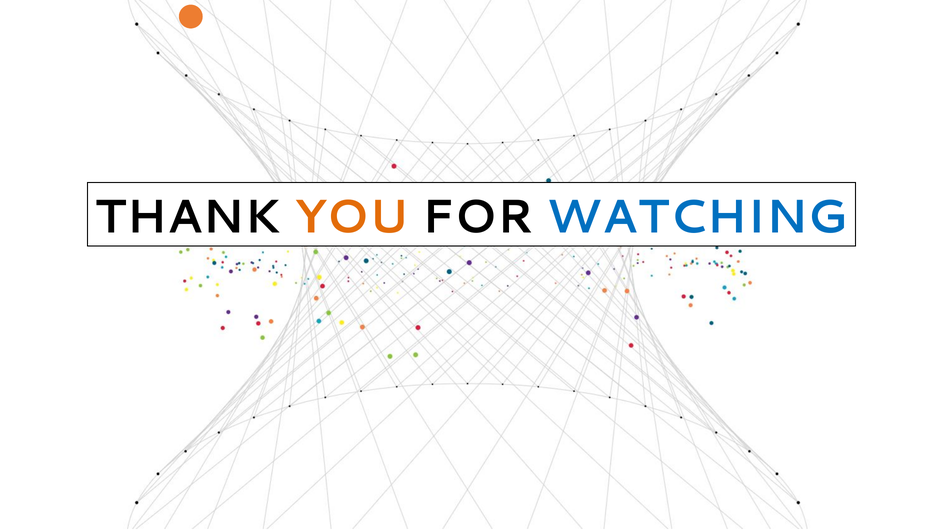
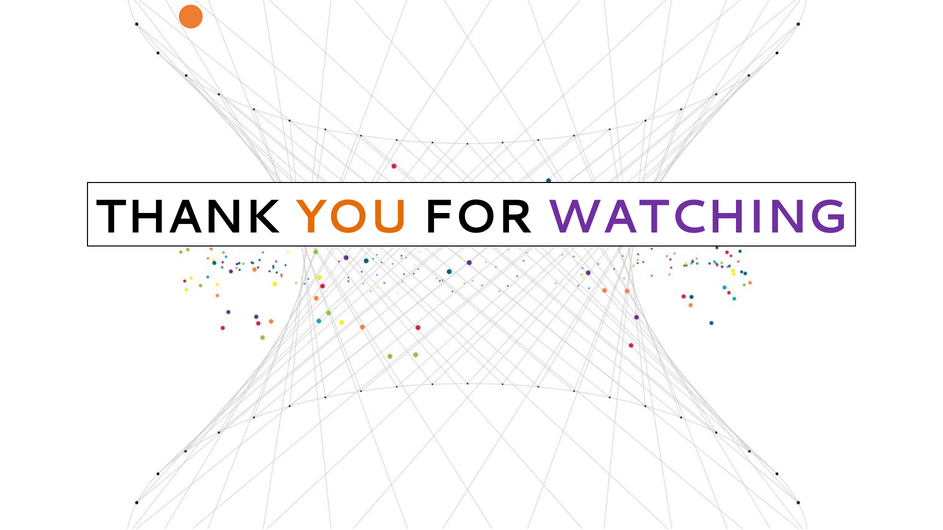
WATCHING colour: blue -> purple
